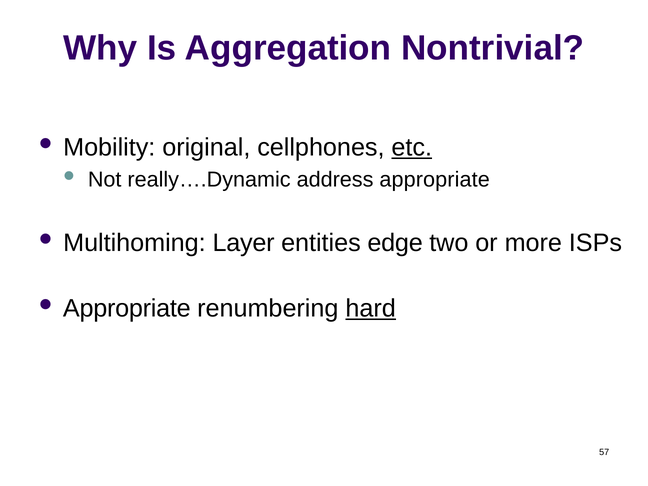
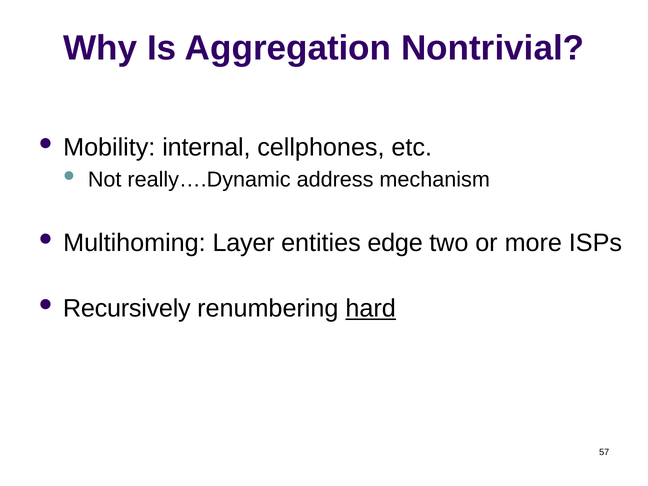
original: original -> internal
etc underline: present -> none
address appropriate: appropriate -> mechanism
Appropriate at (127, 309): Appropriate -> Recursively
